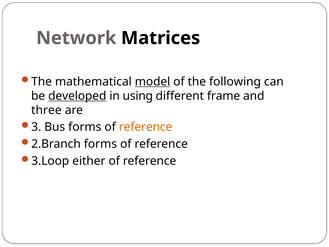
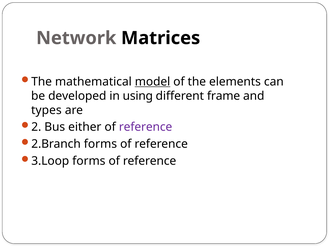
following: following -> elements
developed underline: present -> none
three: three -> types
3: 3 -> 2
Bus forms: forms -> either
reference at (146, 127) colour: orange -> purple
3.Loop either: either -> forms
